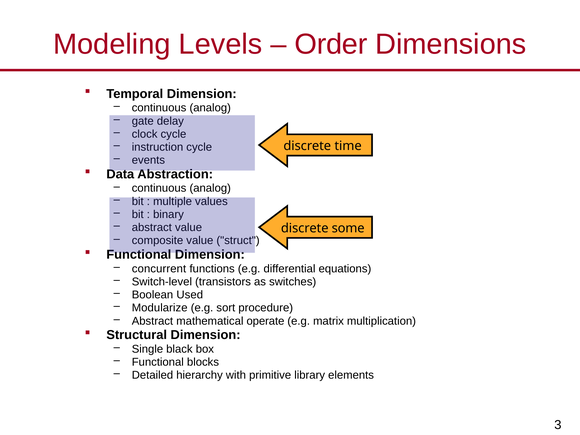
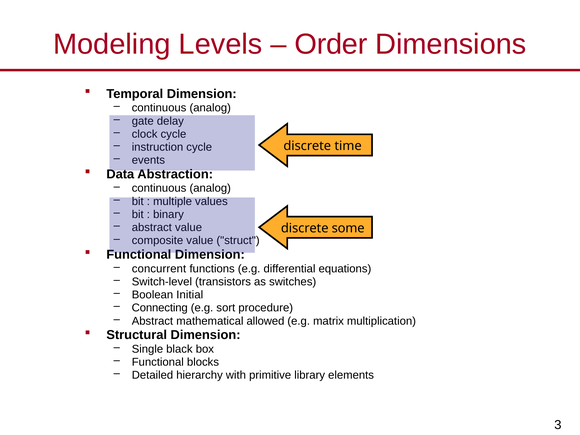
Used: Used -> Initial
Modularize: Modularize -> Connecting
operate: operate -> allowed
